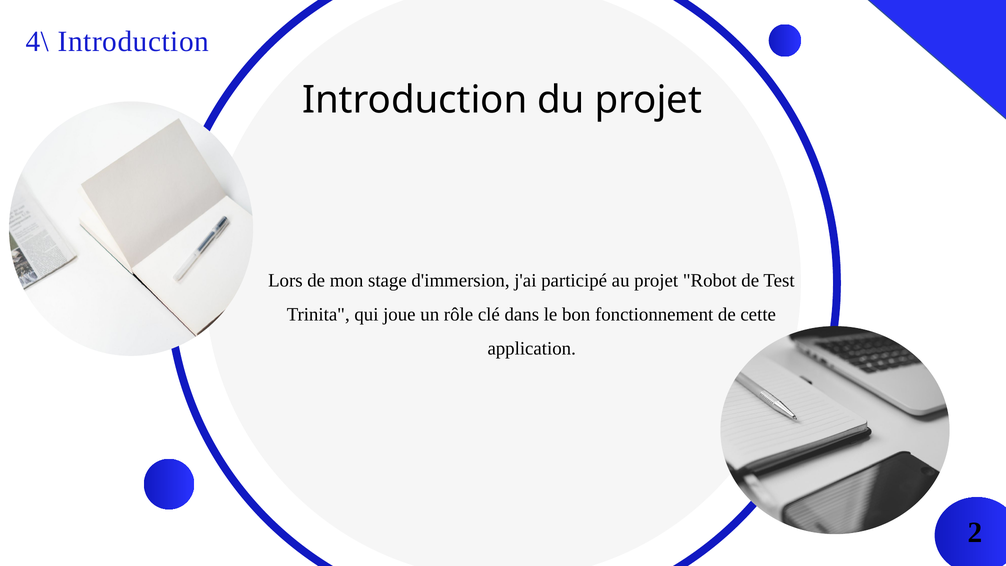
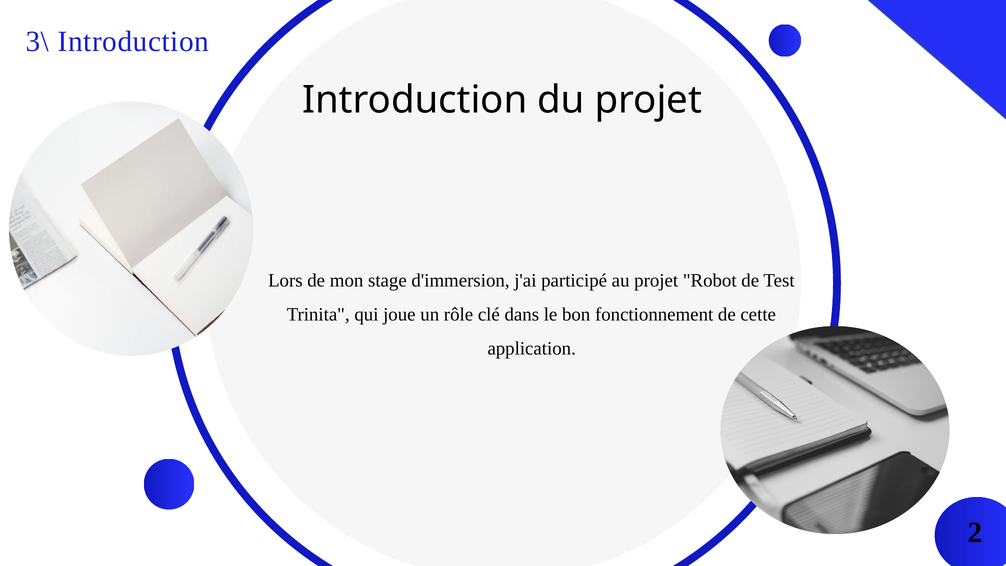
4\: 4\ -> 3\
